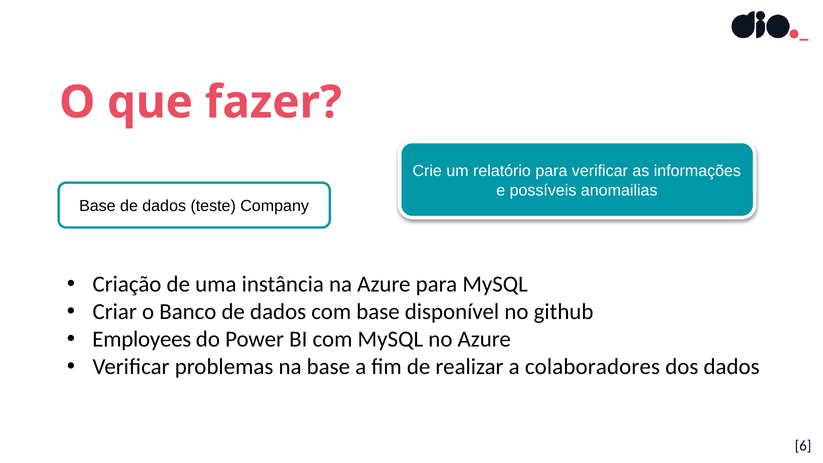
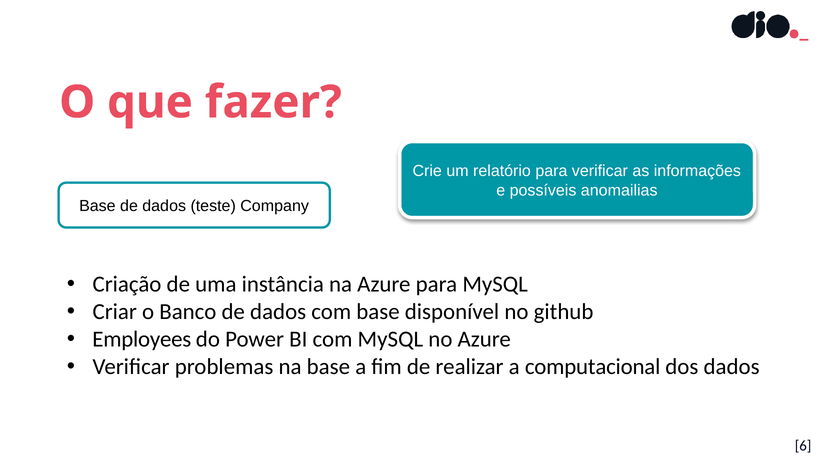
colaboradores: colaboradores -> computacional
